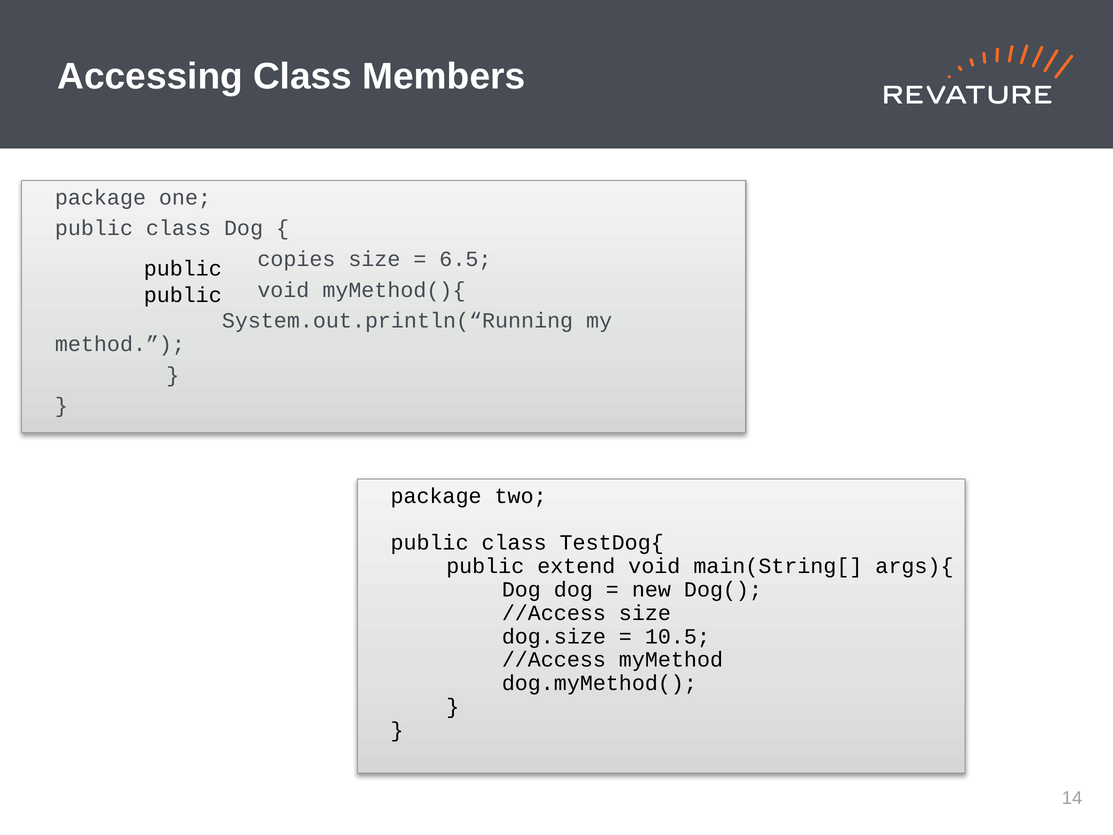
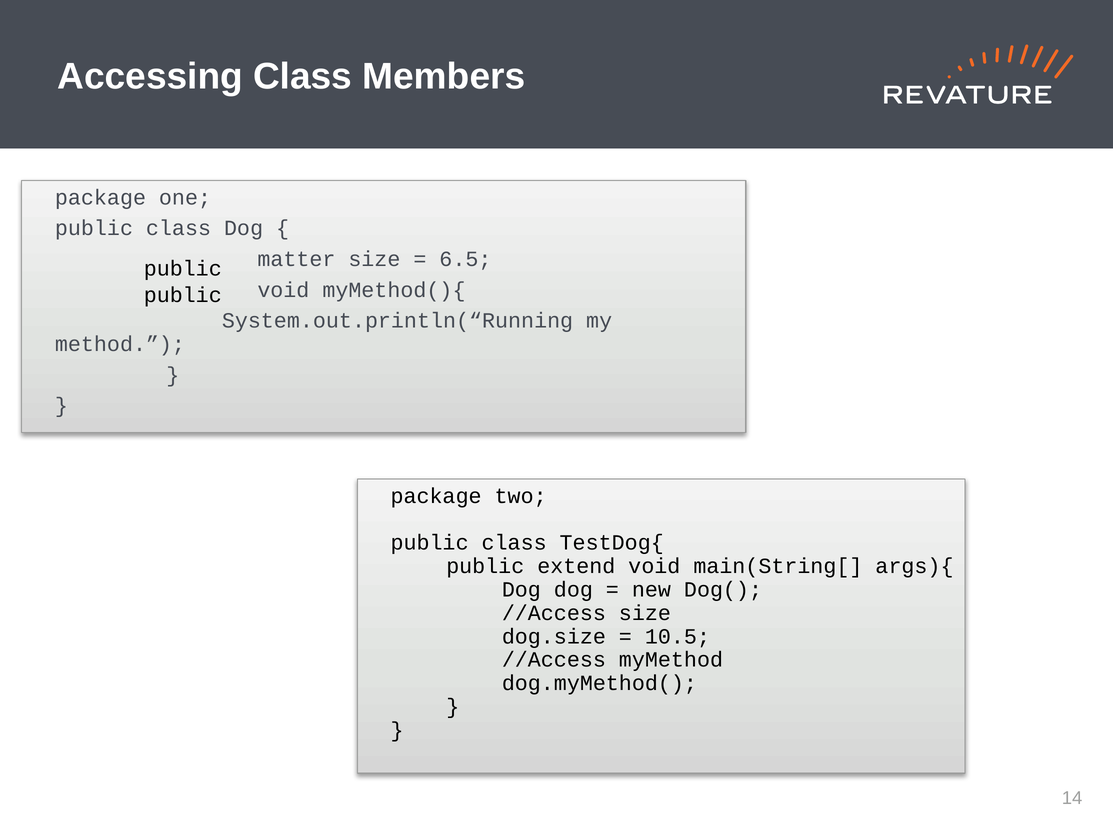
copies: copies -> matter
